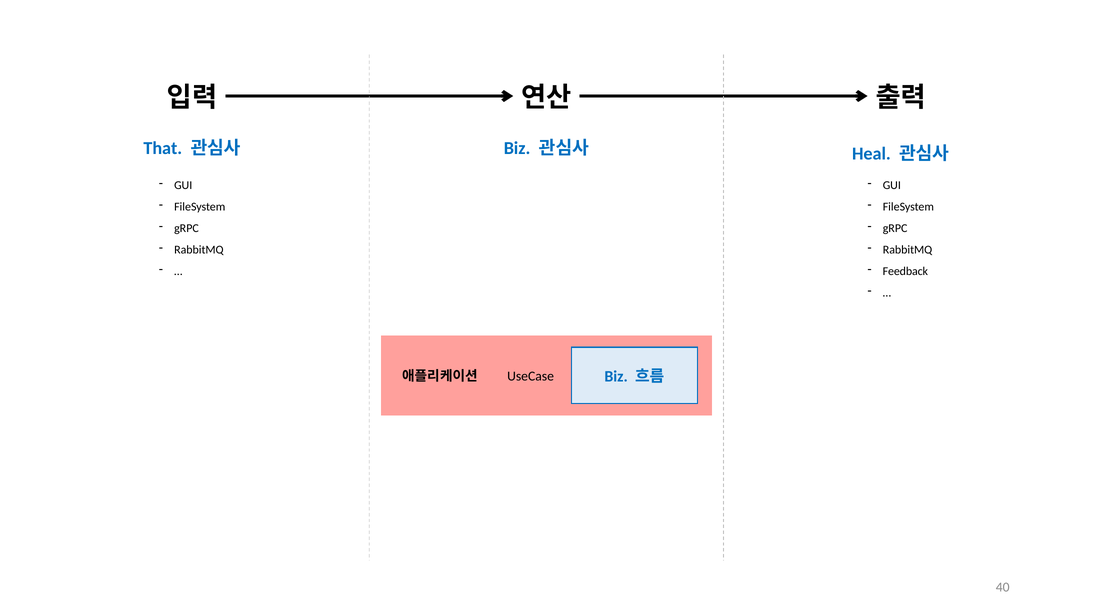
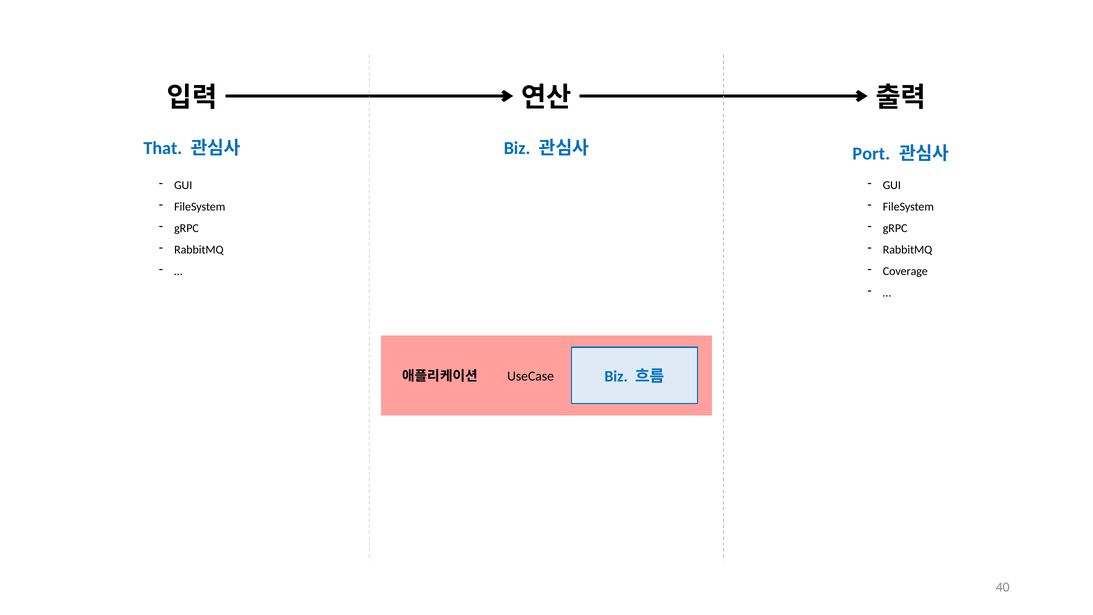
Heal: Heal -> Port
Feedback: Feedback -> Coverage
